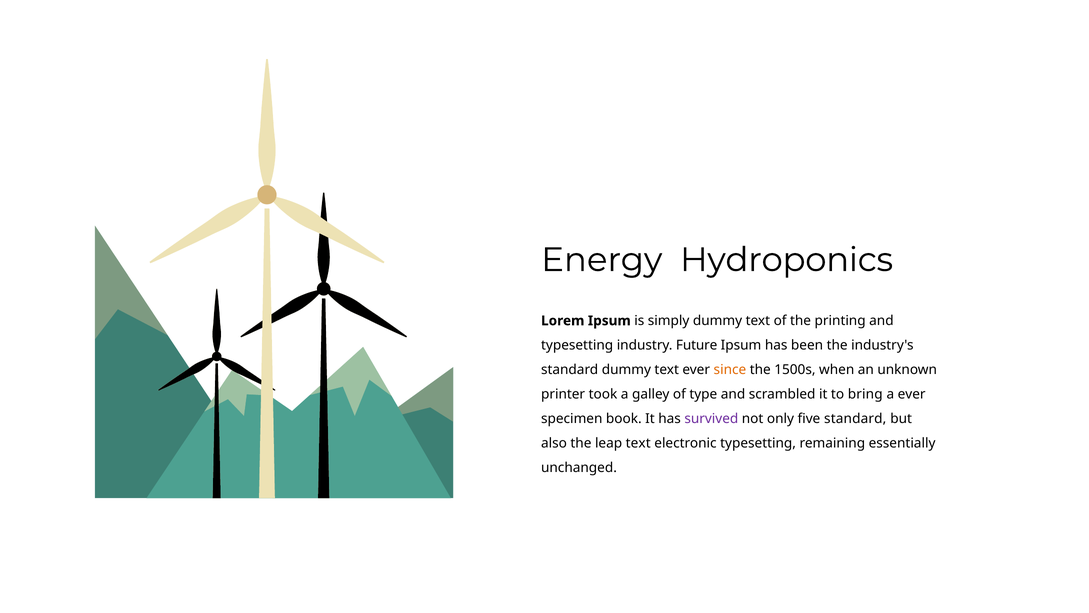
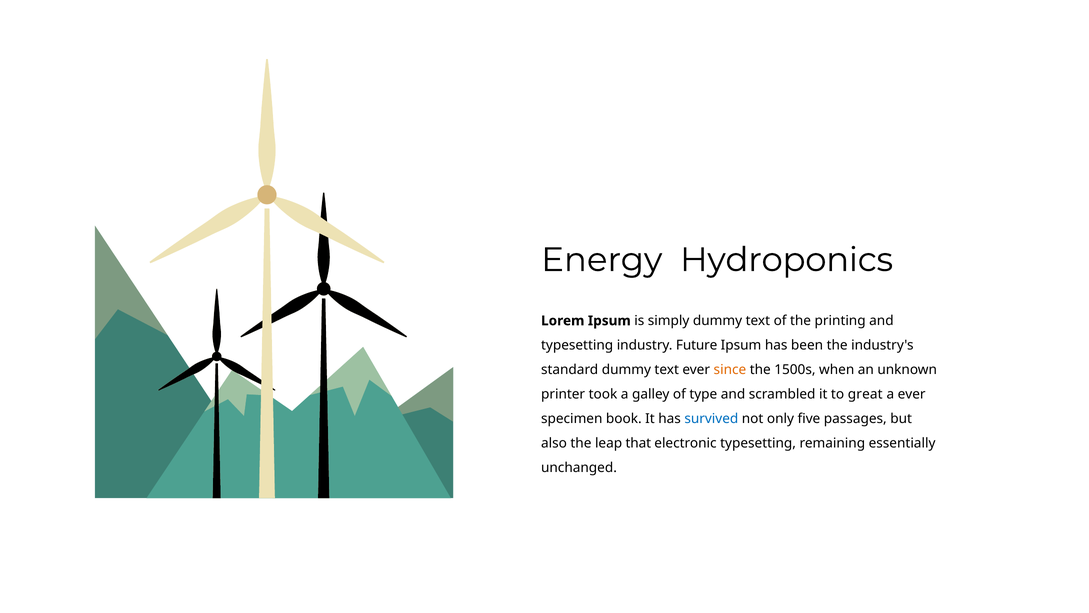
bring: bring -> great
survived colour: purple -> blue
five standard: standard -> passages
leap text: text -> that
